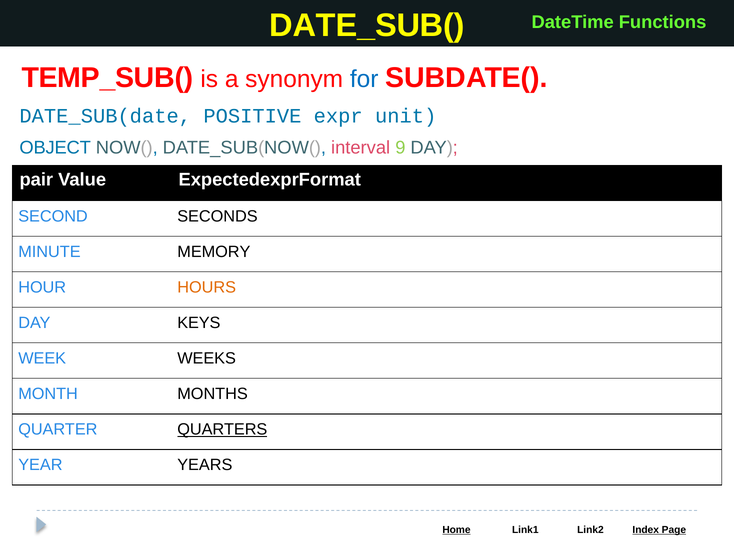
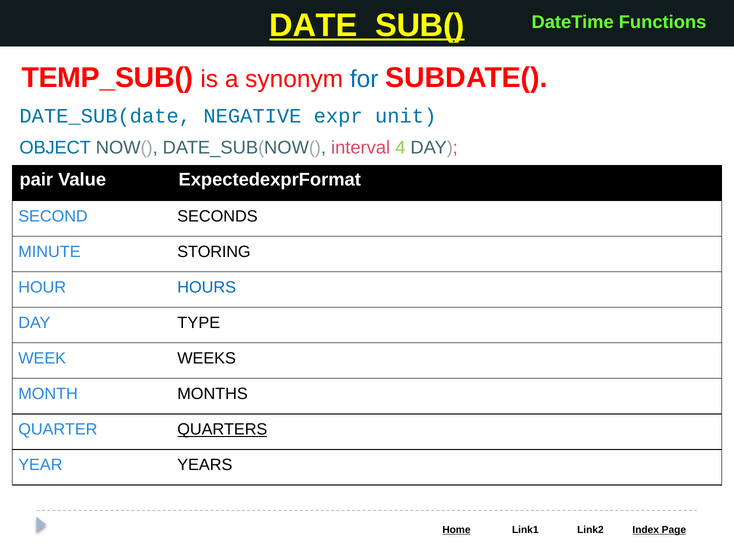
DATE_SUB( underline: none -> present
POSITIVE: POSITIVE -> NEGATIVE
9: 9 -> 4
MEMORY: MEMORY -> STORING
HOURS colour: orange -> blue
KEYS: KEYS -> TYPE
